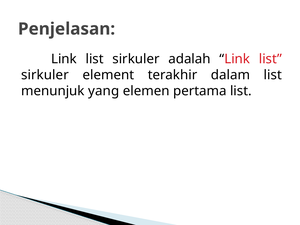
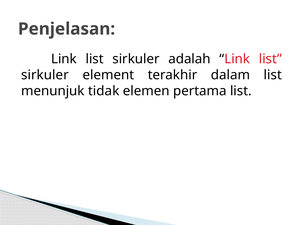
yang: yang -> tidak
